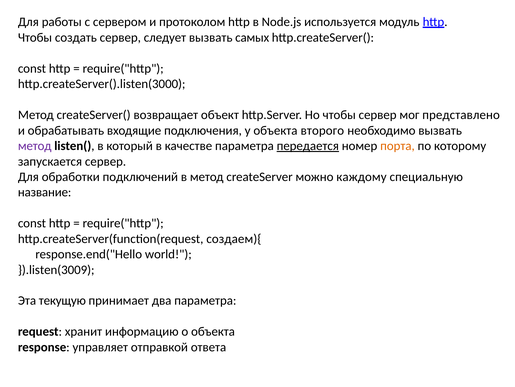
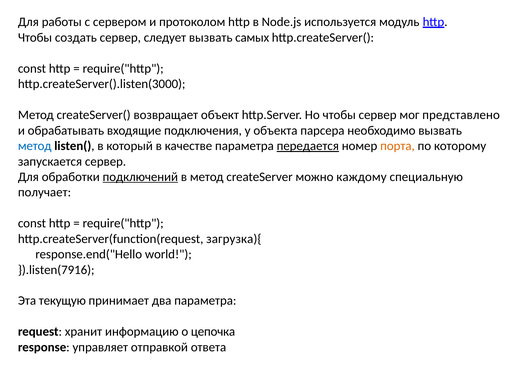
второго: второго -> парсера
метод at (35, 146) colour: purple -> blue
подключений underline: none -> present
название: название -> получает
создаем){: создаем){ -> загрузка){
}).listen(3009: }).listen(3009 -> }).listen(7916
о объекта: объекта -> цепочка
